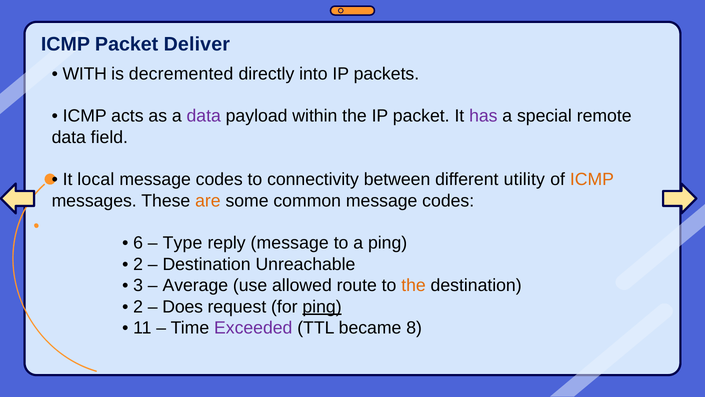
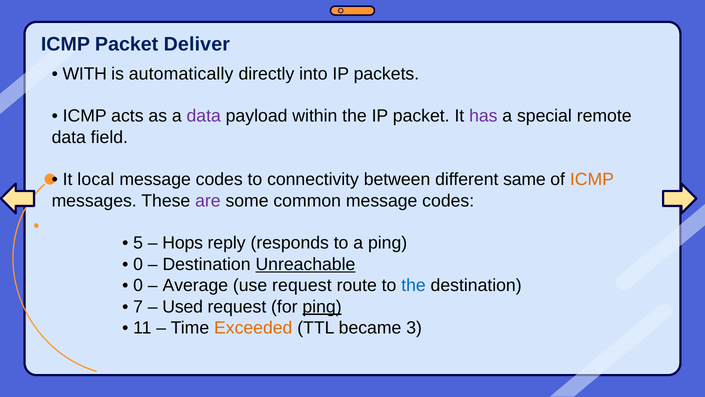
decremented: decremented -> automatically
utility: utility -> same
are colour: orange -> purple
6: 6 -> 5
Type: Type -> Hops
reply message: message -> responds
2 at (138, 264): 2 -> 0
Unreachable underline: none -> present
3 at (138, 285): 3 -> 0
use allowed: allowed -> request
the at (413, 285) colour: orange -> blue
2 at (138, 306): 2 -> 7
Does: Does -> Used
Exceeded colour: purple -> orange
8: 8 -> 3
